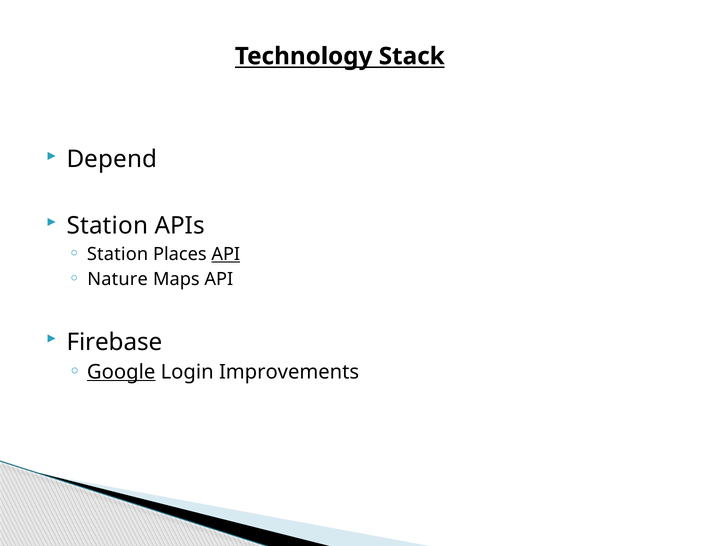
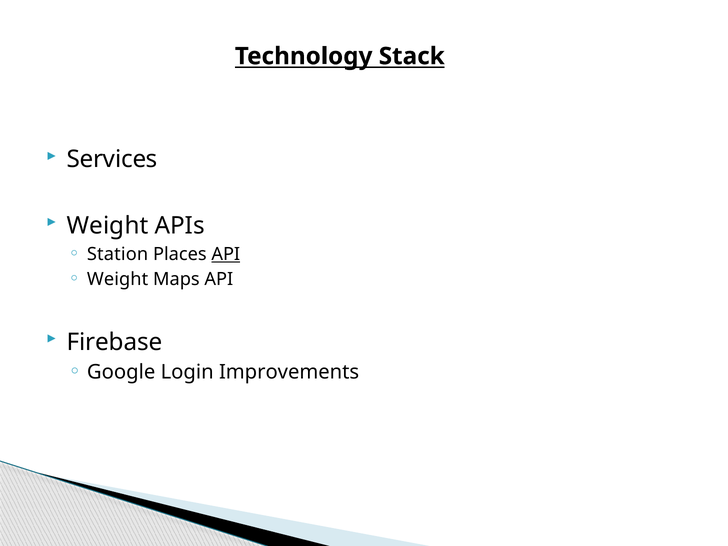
Depend: Depend -> Services
Station at (107, 226): Station -> Weight
Nature at (118, 279): Nature -> Weight
Google underline: present -> none
